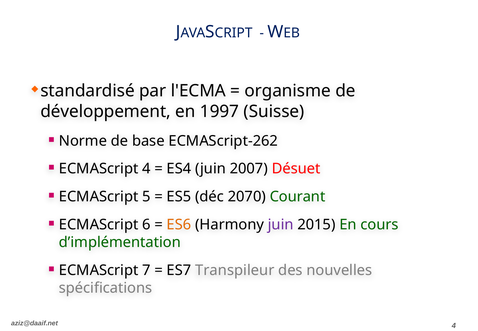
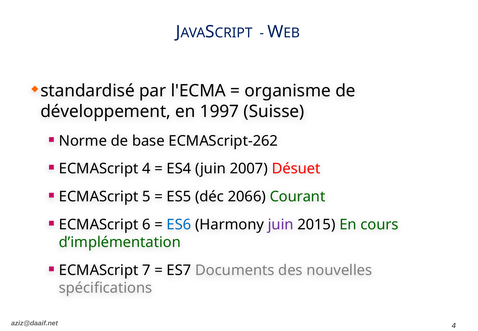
2070: 2070 -> 2066
ES6 colour: orange -> blue
Transpileur: Transpileur -> Documents
